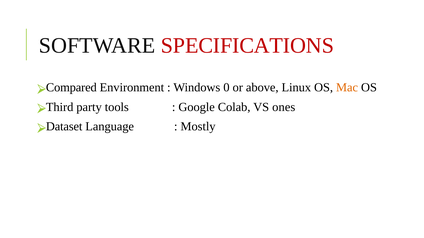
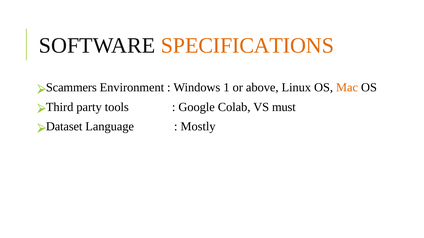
SPECIFICATIONS colour: red -> orange
Compared: Compared -> Scammers
0: 0 -> 1
ones: ones -> must
